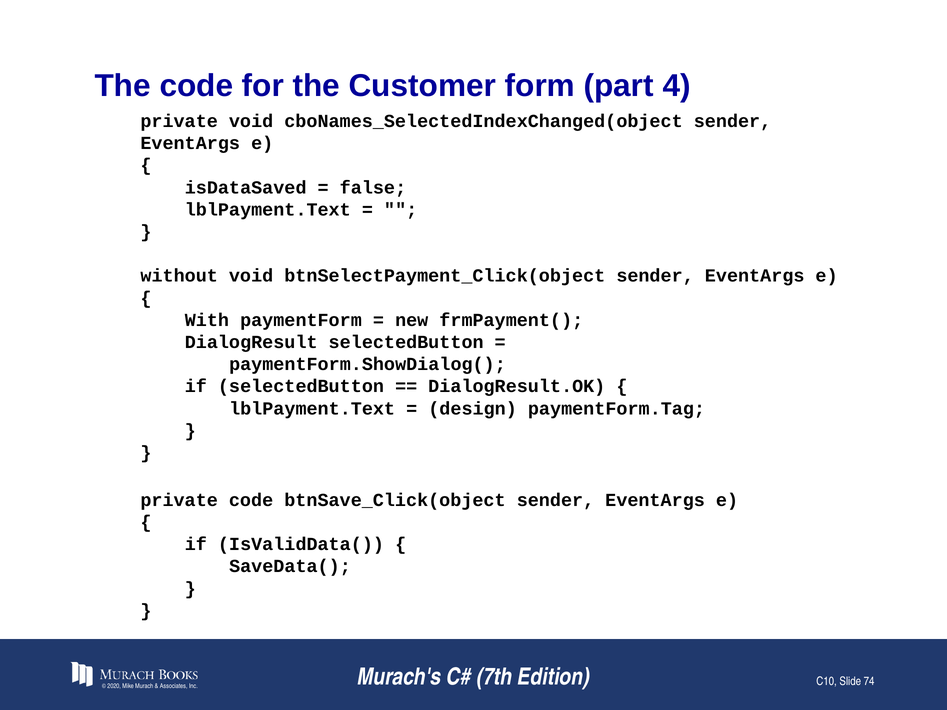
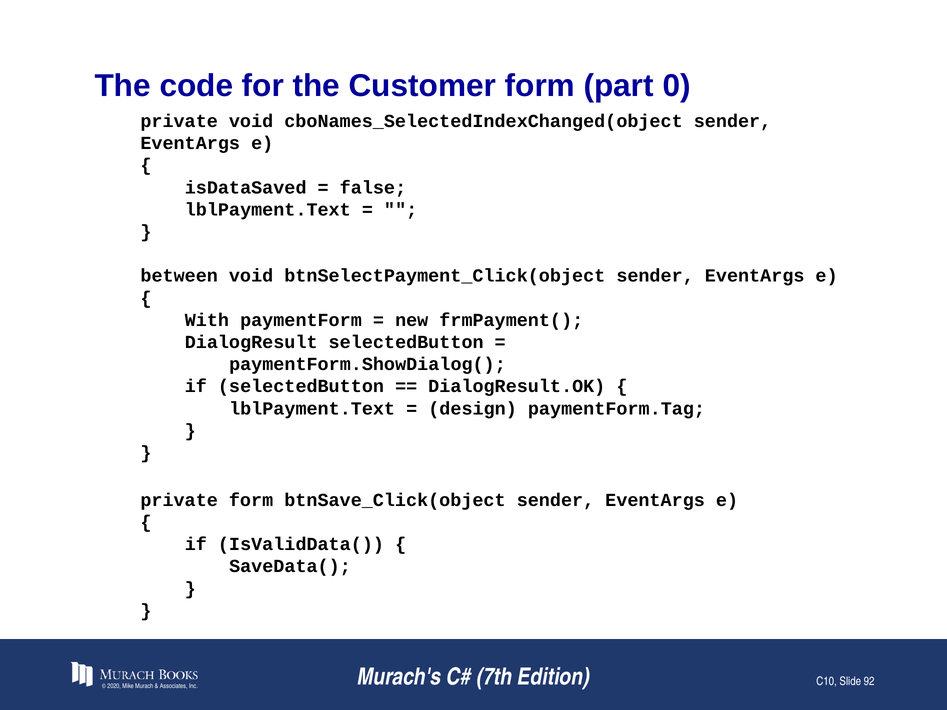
4: 4 -> 0
without: without -> between
private code: code -> form
74: 74 -> 92
